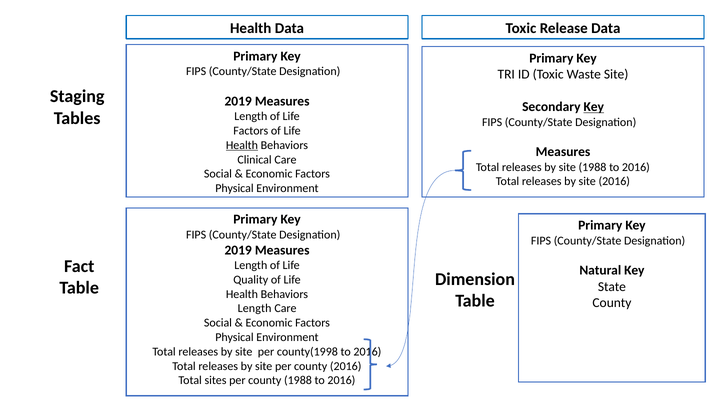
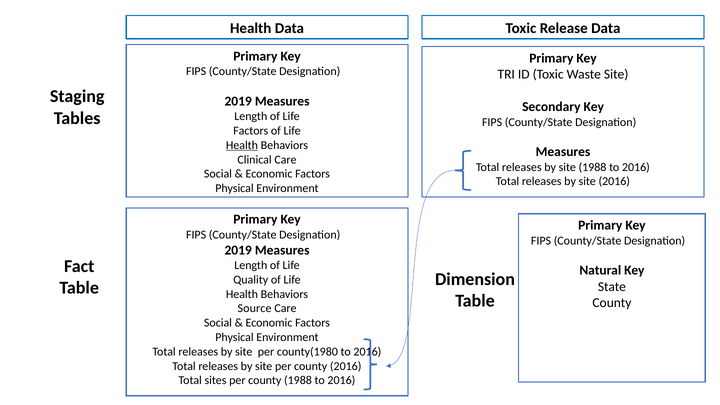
Key at (594, 107) underline: present -> none
Length at (255, 308): Length -> Source
county(1998: county(1998 -> county(1980
